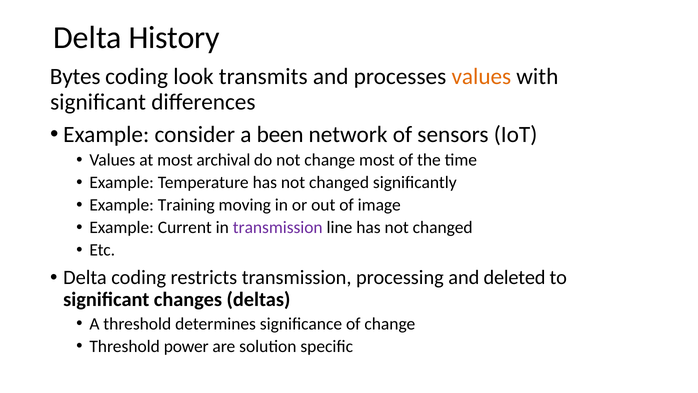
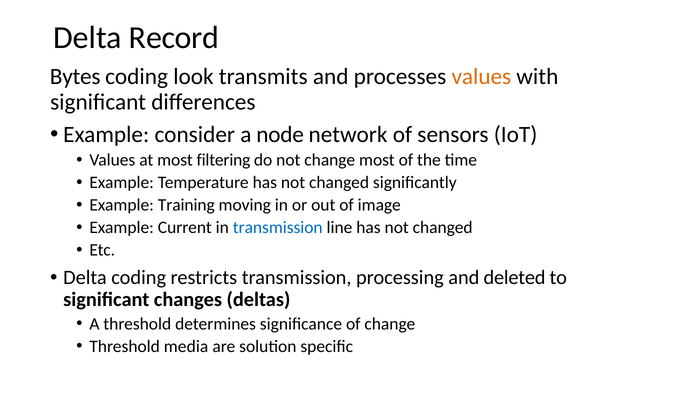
History: History -> Record
been: been -> node
archival: archival -> filtering
transmission at (278, 227) colour: purple -> blue
power: power -> media
